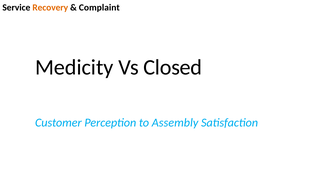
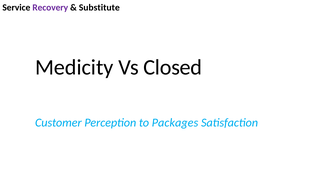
Recovery colour: orange -> purple
Complaint: Complaint -> Substitute
Assembly: Assembly -> Packages
